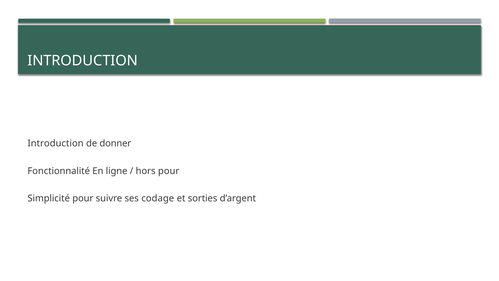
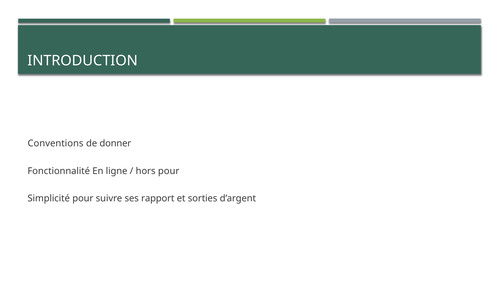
Introduction at (56, 143): Introduction -> Conventions
codage: codage -> rapport
